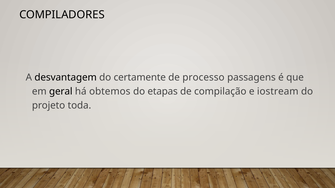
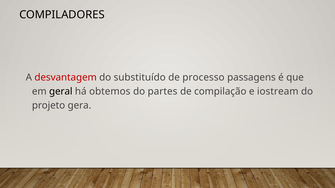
desvantagem colour: black -> red
certamente: certamente -> substituído
etapas: etapas -> partes
toda: toda -> gera
